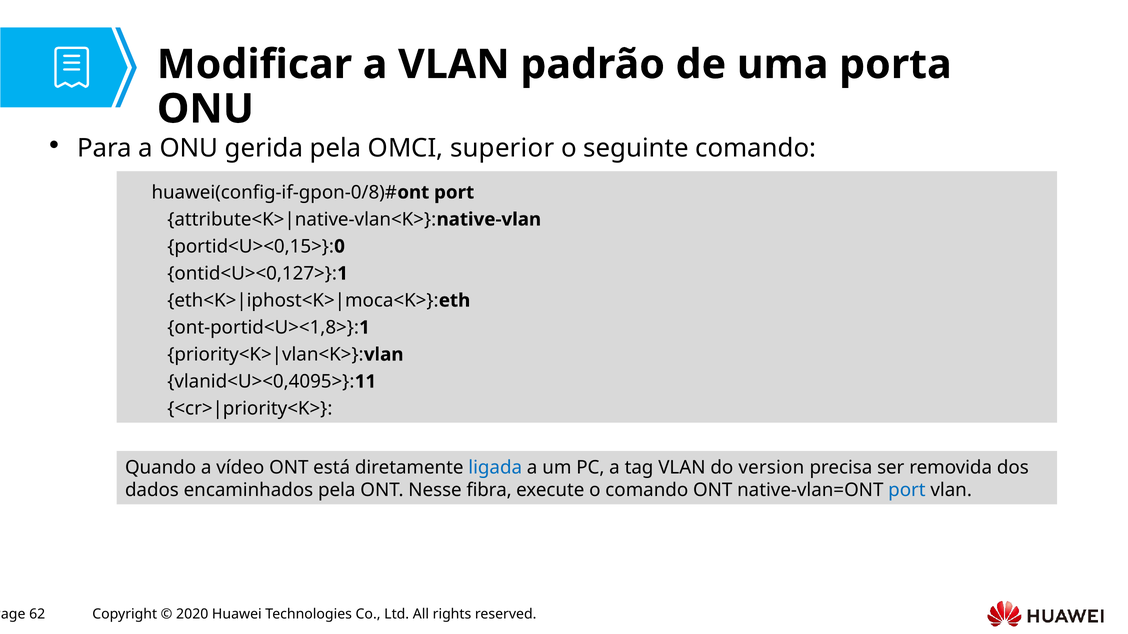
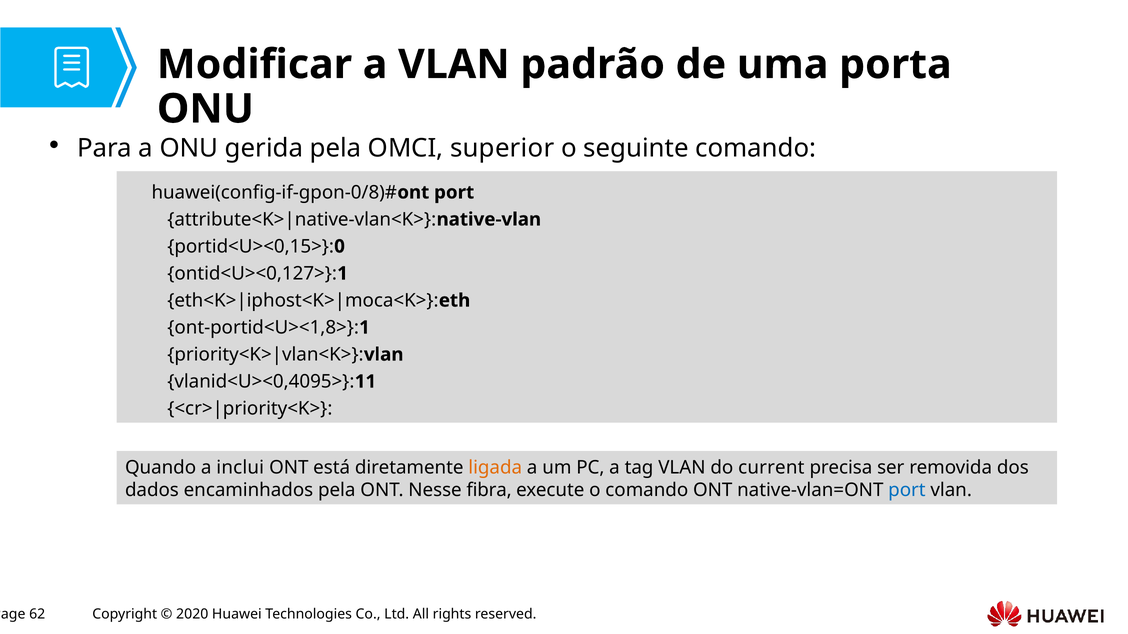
vídeo: vídeo -> inclui
ligada colour: blue -> orange
version: version -> current
